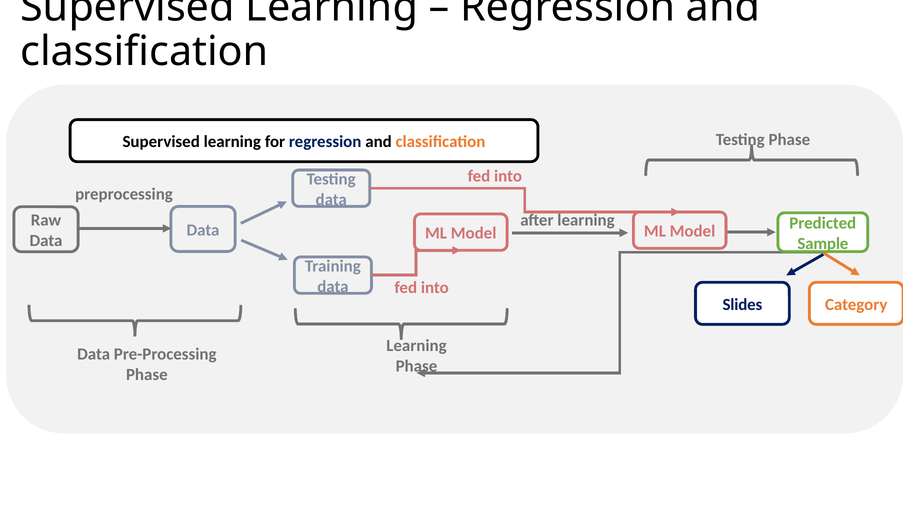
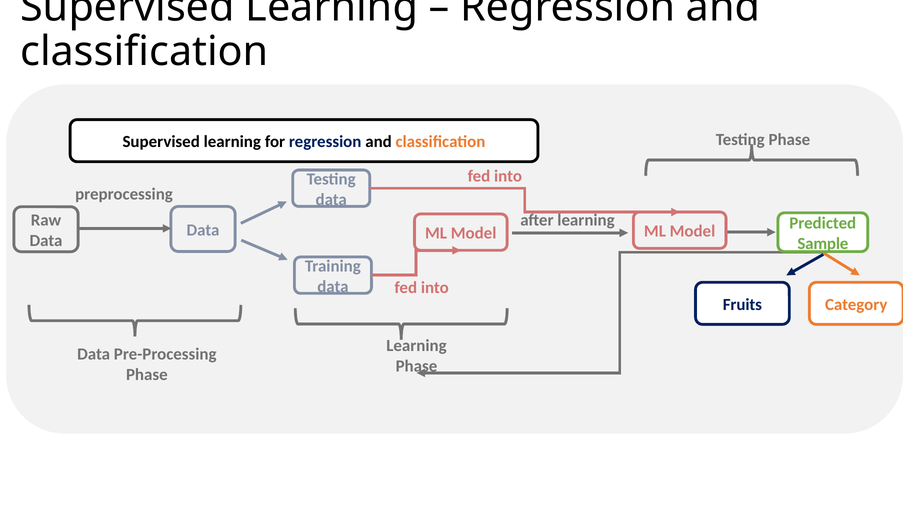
Slides: Slides -> Fruits
